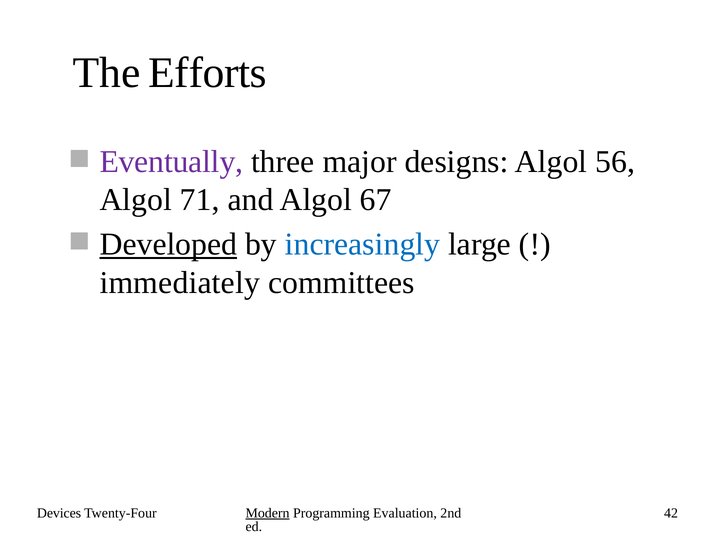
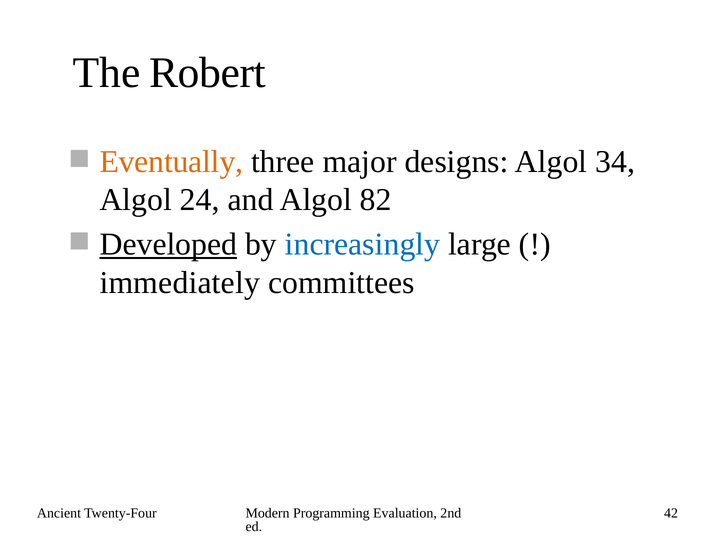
Efforts: Efforts -> Robert
Eventually colour: purple -> orange
56: 56 -> 34
71: 71 -> 24
67: 67 -> 82
Devices: Devices -> Ancient
Modern underline: present -> none
